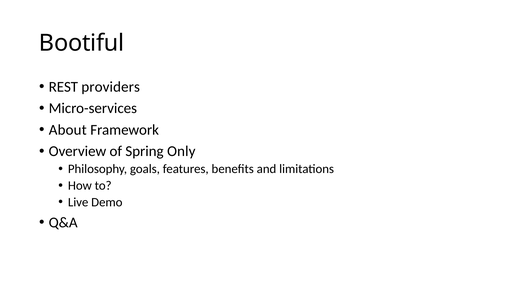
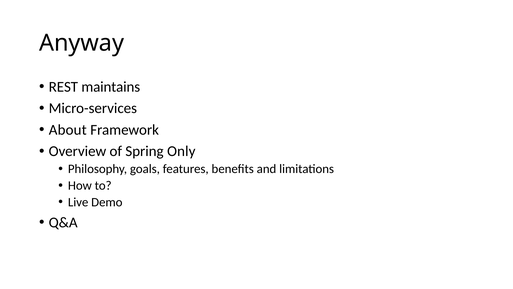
Bootiful: Bootiful -> Anyway
providers: providers -> maintains
